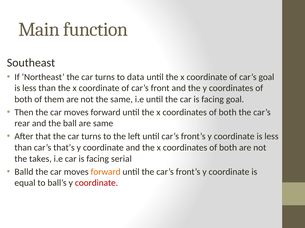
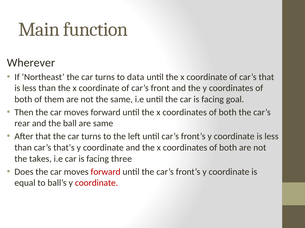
Southeast: Southeast -> Wherever
car’s goal: goal -> that
serial: serial -> three
Balld: Balld -> Does
forward at (106, 172) colour: orange -> red
